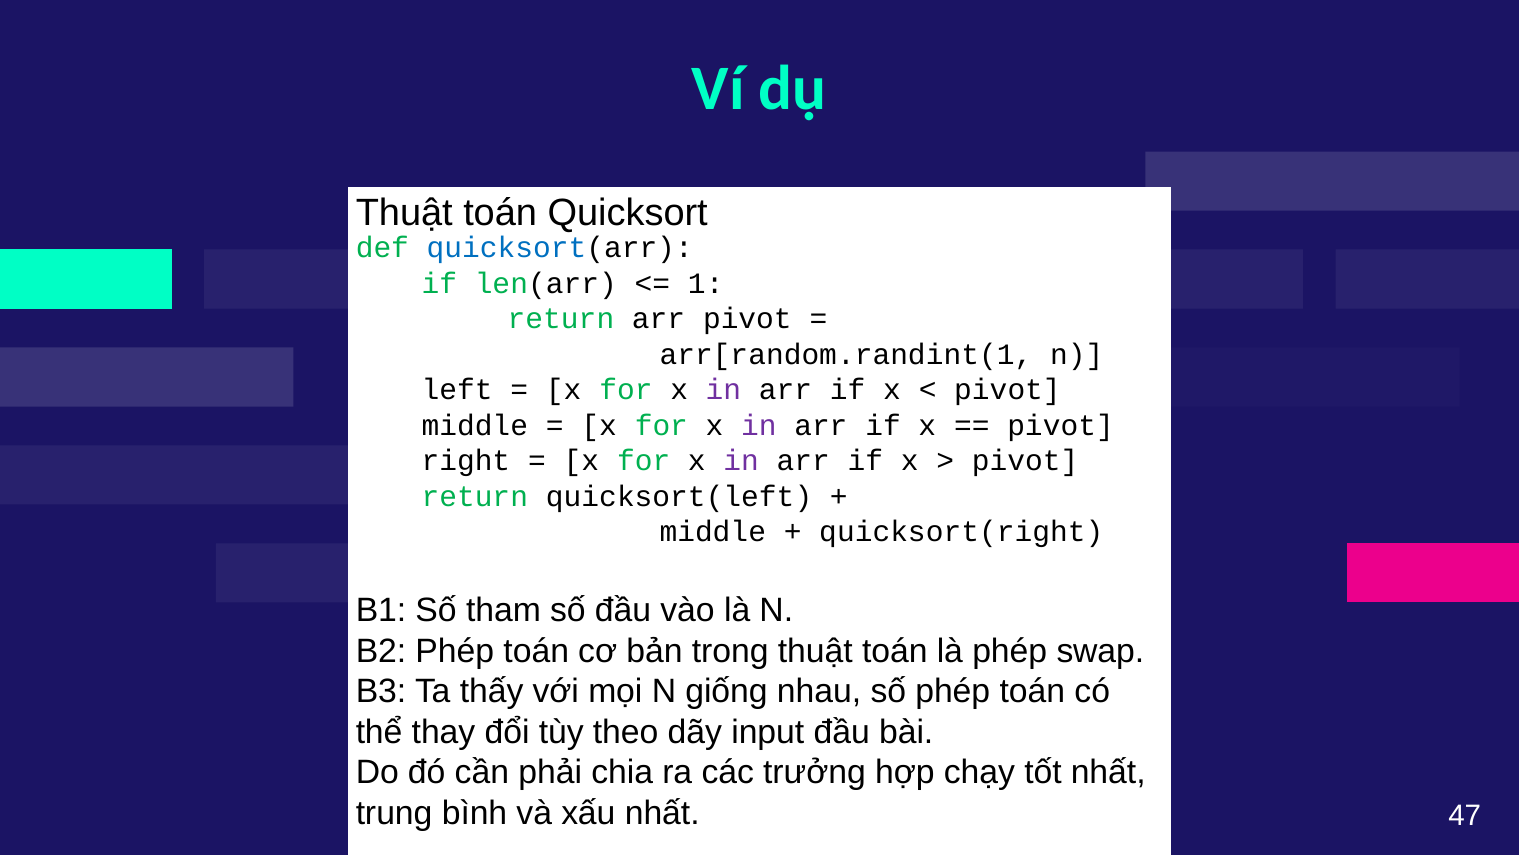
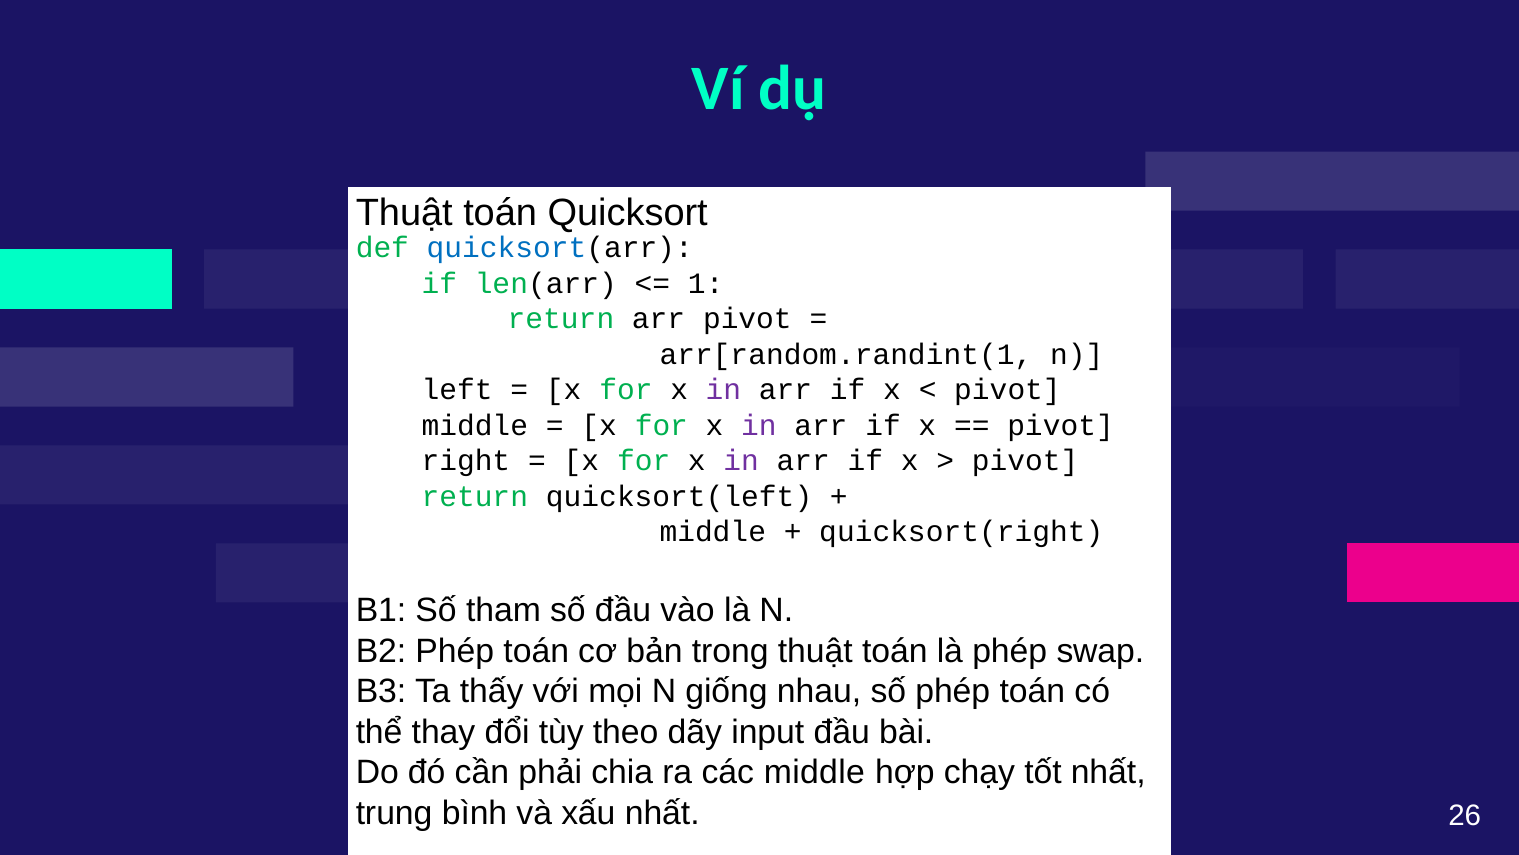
các trưởng: trưởng -> middle
47: 47 -> 26
